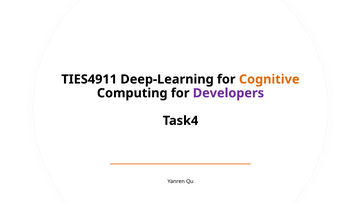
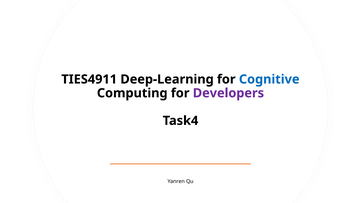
Cognitive colour: orange -> blue
